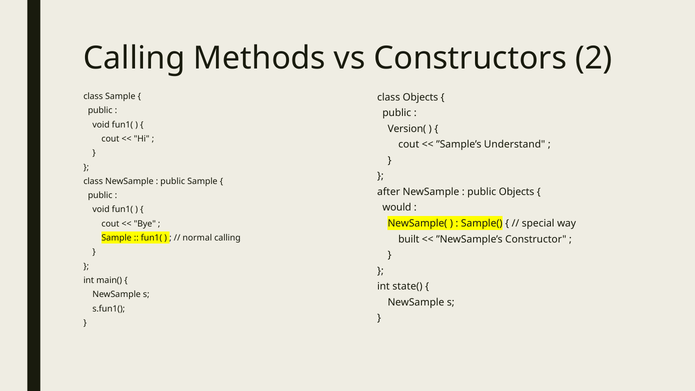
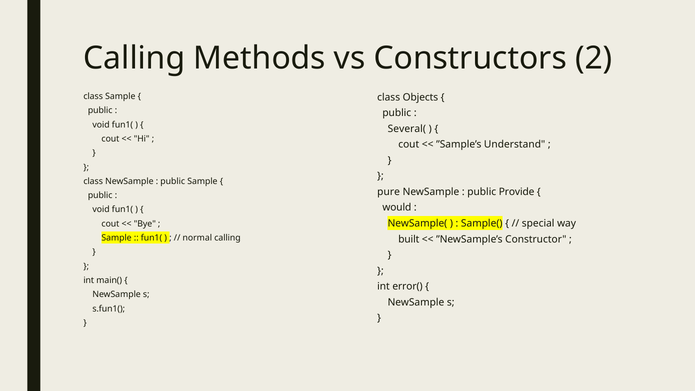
Version(: Version( -> Several(
after: after -> pure
public Objects: Objects -> Provide
state(: state( -> error(
